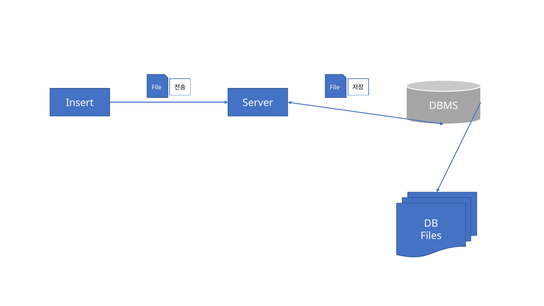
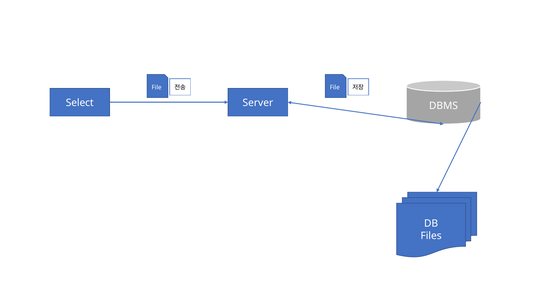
Insert: Insert -> Select
